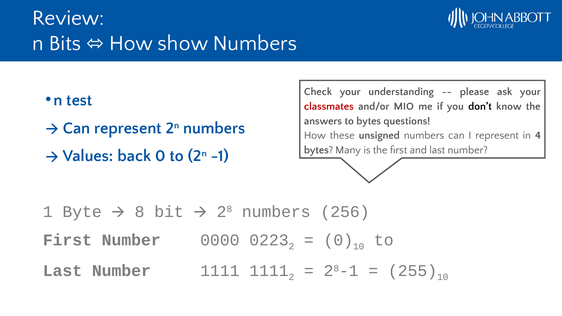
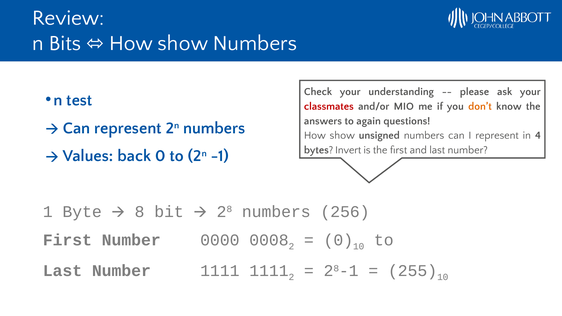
don’t colour: black -> orange
to bytes: bytes -> again
these at (342, 135): these -> show
Many: Many -> Invert
0223: 0223 -> 0008
